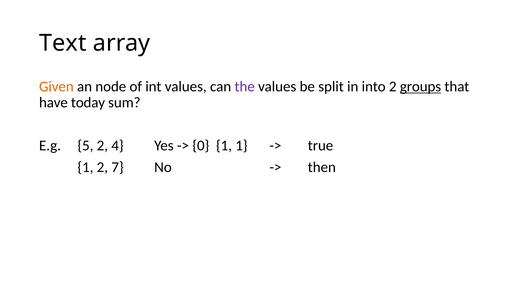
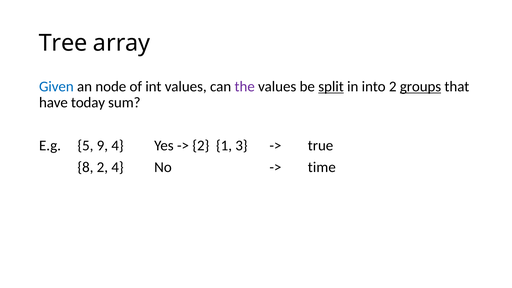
Text: Text -> Tree
Given colour: orange -> blue
split underline: none -> present
5 2: 2 -> 9
0 at (201, 146): 0 -> 2
1 1: 1 -> 3
1 at (85, 167): 1 -> 8
2 7: 7 -> 4
then: then -> time
